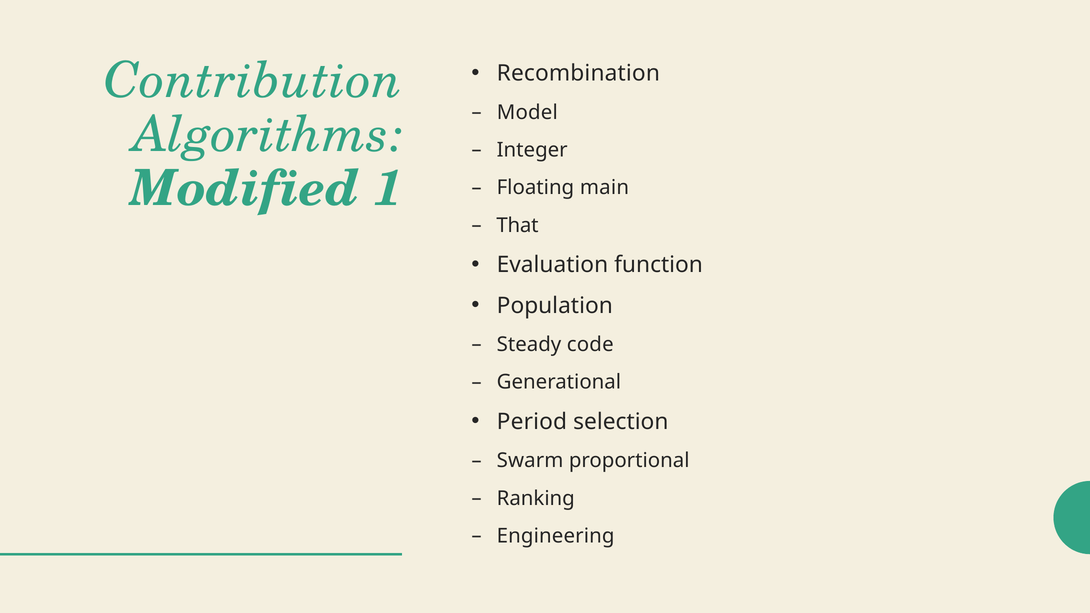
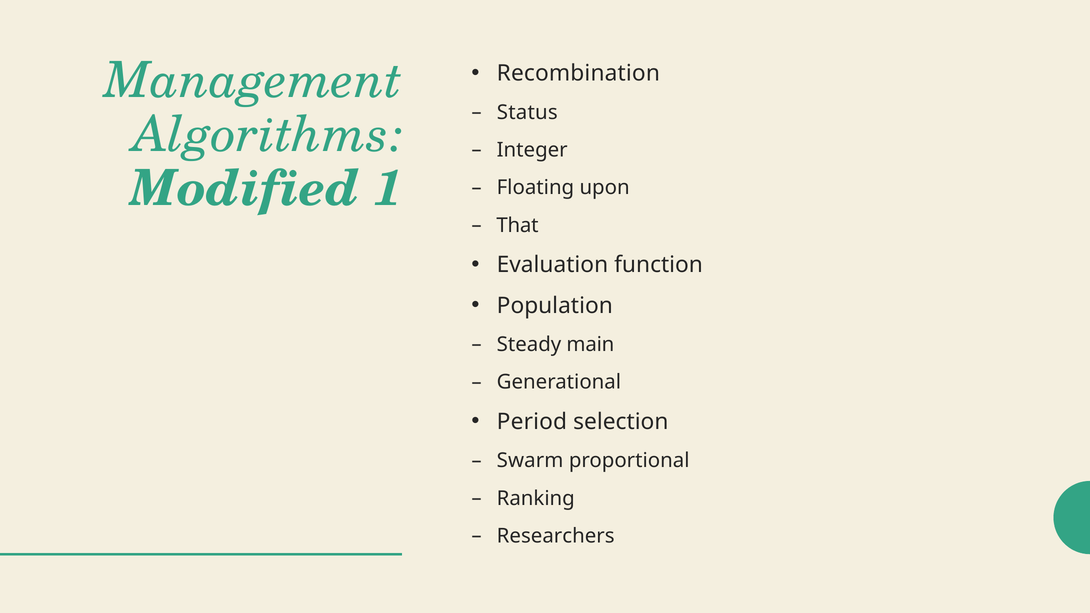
Contribution: Contribution -> Management
Model: Model -> Status
main: main -> upon
code: code -> main
Engineering: Engineering -> Researchers
